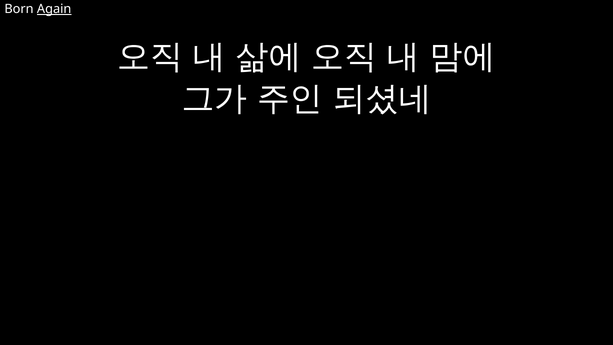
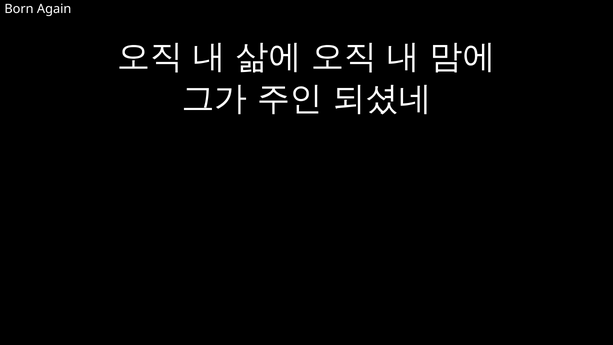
Again underline: present -> none
